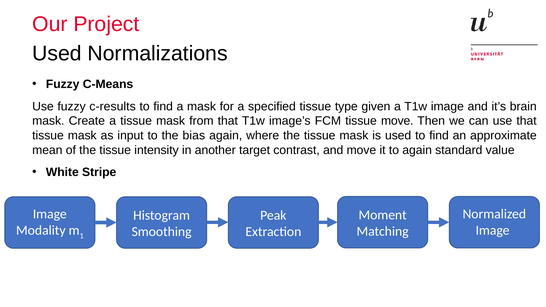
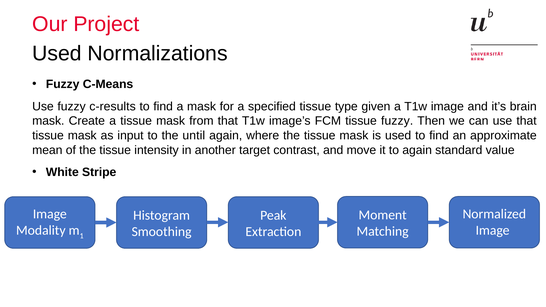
tissue move: move -> fuzzy
bias: bias -> until
